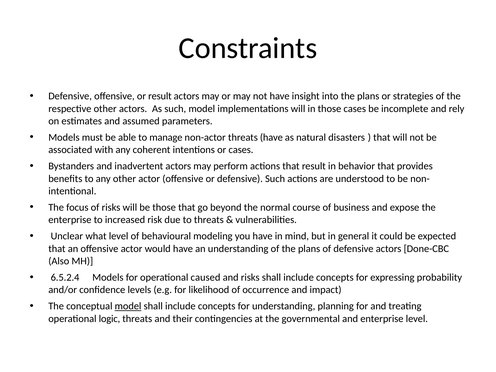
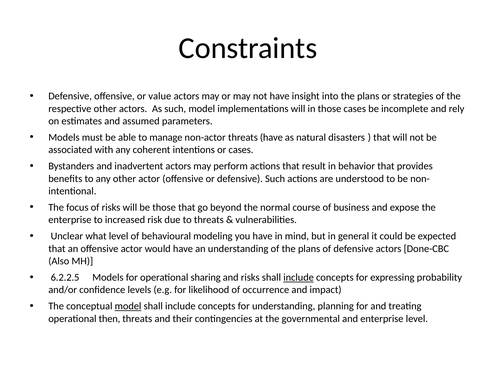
or result: result -> value
6.5.2.4: 6.5.2.4 -> 6.2.2.5
caused: caused -> sharing
include at (299, 277) underline: none -> present
logic: logic -> then
